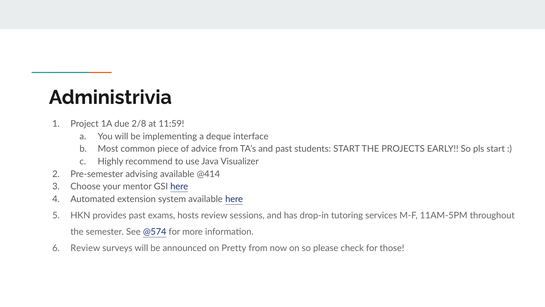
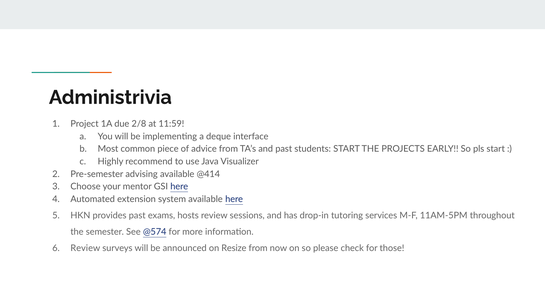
Pretty: Pretty -> Resize
